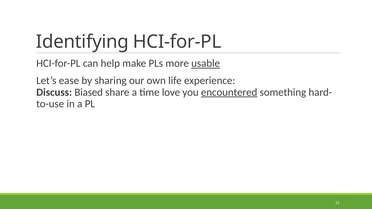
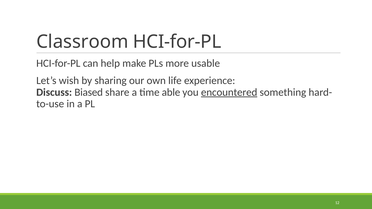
Identifying: Identifying -> Classroom
usable underline: present -> none
ease: ease -> wish
love: love -> able
